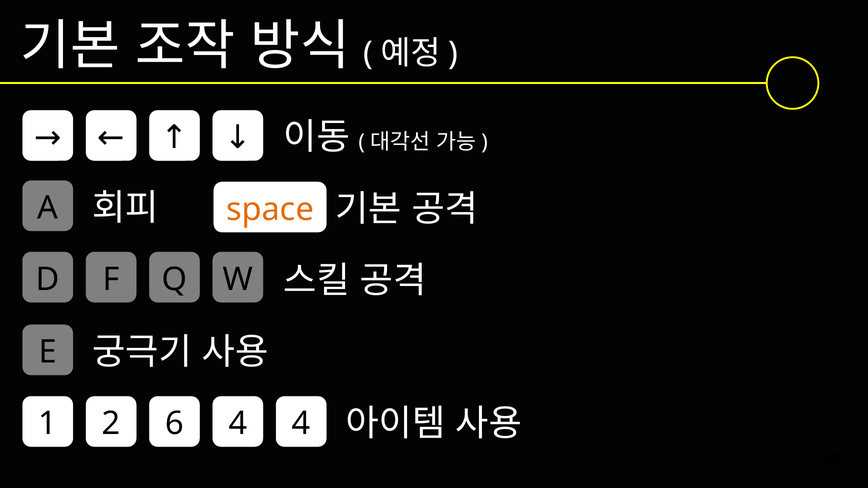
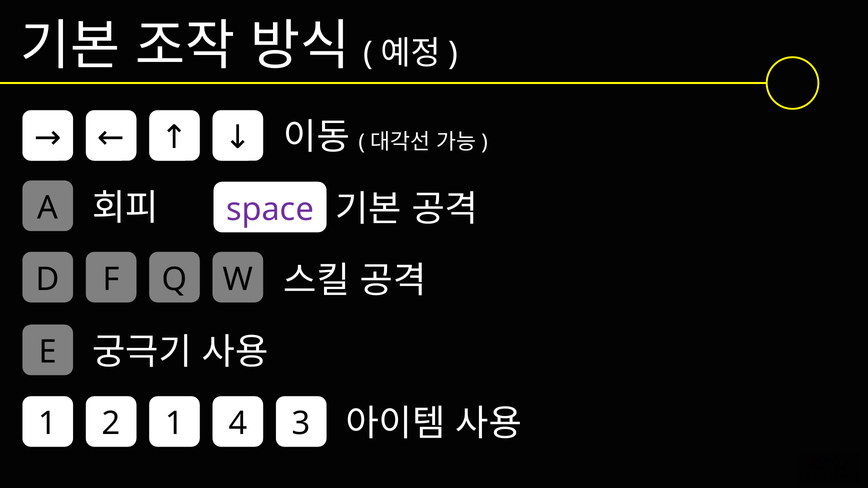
space colour: orange -> purple
2 6: 6 -> 1
4 4: 4 -> 3
